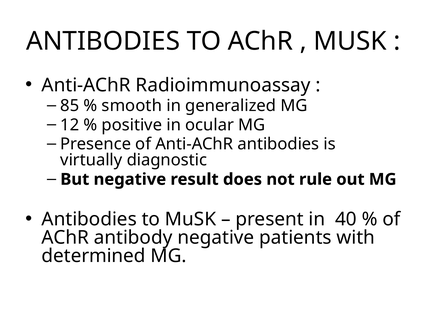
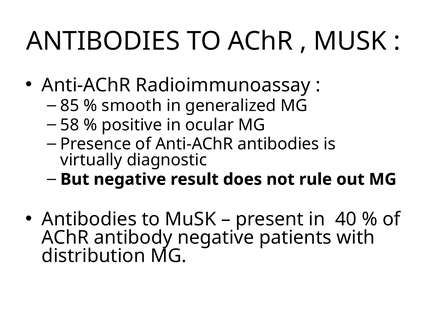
12: 12 -> 58
determined: determined -> distribution
